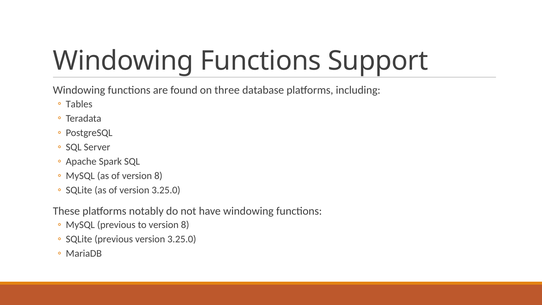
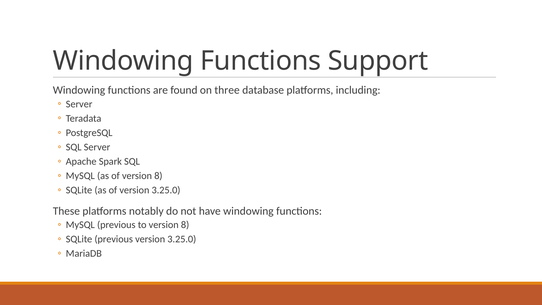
Tables at (79, 104): Tables -> Server
